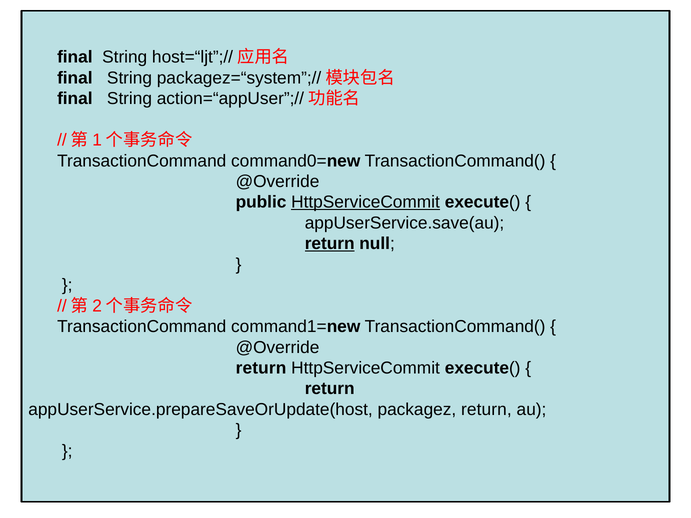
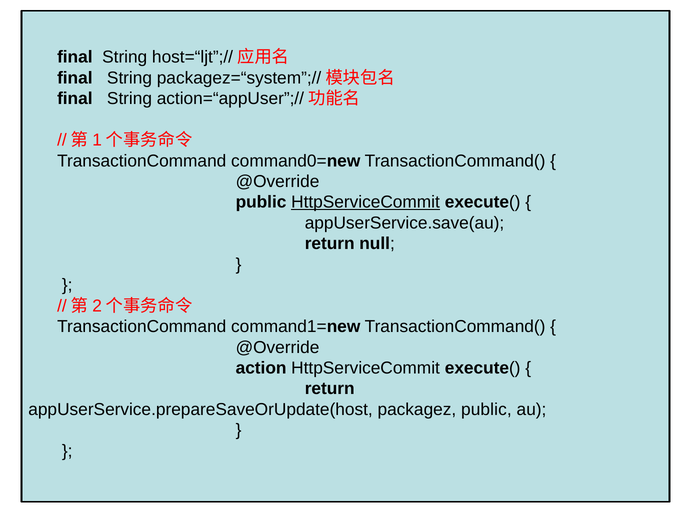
return at (330, 244) underline: present -> none
return at (261, 368): return -> action
packagez return: return -> public
